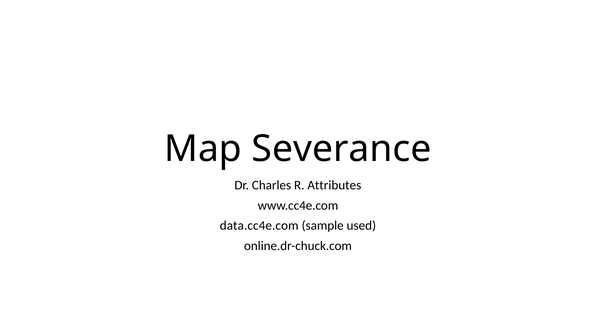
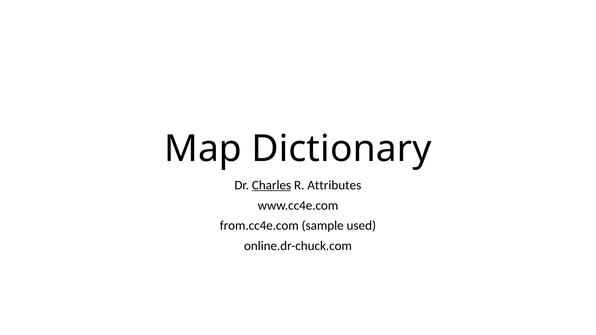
Severance: Severance -> Dictionary
Charles underline: none -> present
data.cc4e.com: data.cc4e.com -> from.cc4e.com
